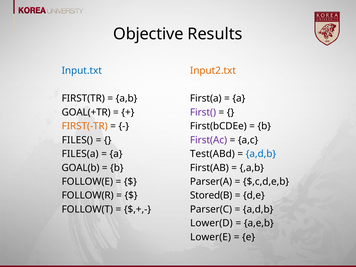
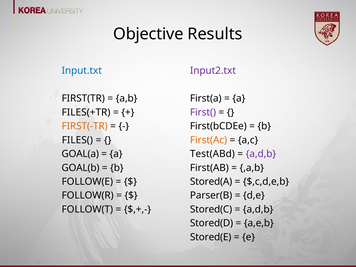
Input2.txt colour: orange -> purple
GOAL(+TR: GOAL(+TR -> FILES(+TR
First(Ac colour: purple -> orange
FILES(a: FILES(a -> GOAL(a
a,d,b at (261, 154) colour: blue -> purple
Parser(A: Parser(A -> Stored(A
Stored(B: Stored(B -> Parser(B
Parser(C: Parser(C -> Stored(C
Lower(D: Lower(D -> Stored(D
Lower(E: Lower(E -> Stored(E
